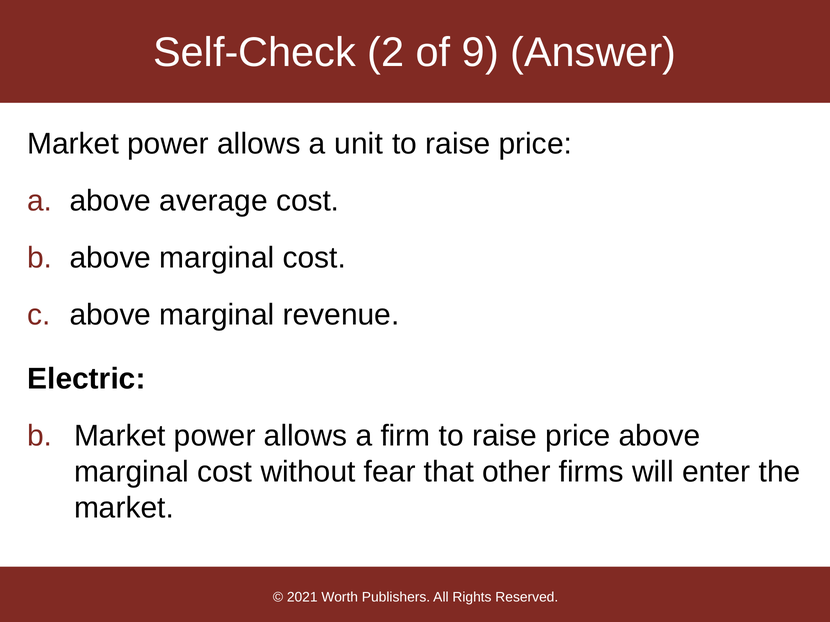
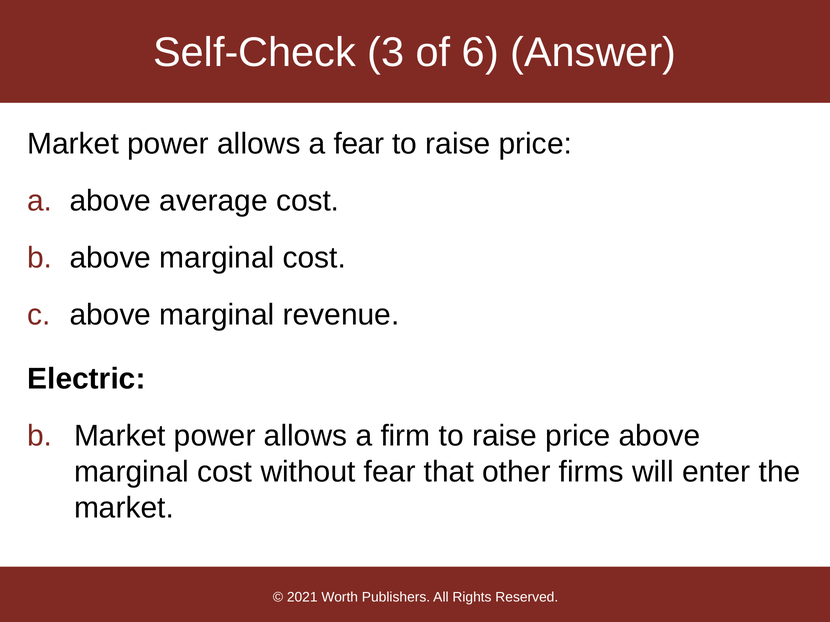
2: 2 -> 3
9: 9 -> 6
a unit: unit -> fear
